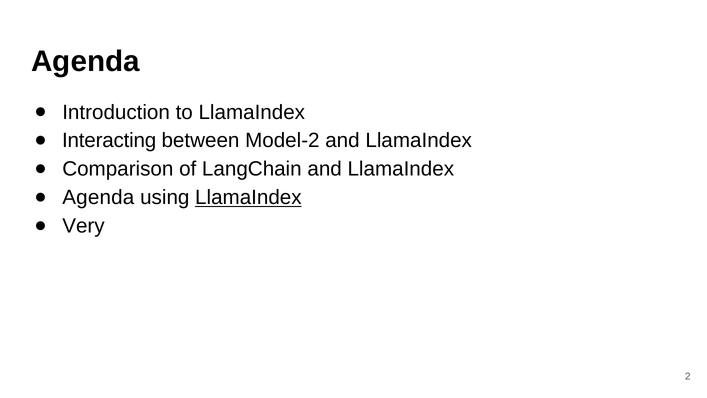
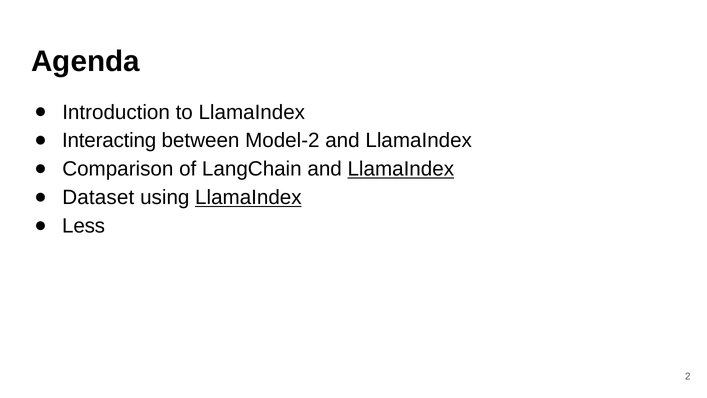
LlamaIndex at (401, 169) underline: none -> present
Agenda at (98, 197): Agenda -> Dataset
Very: Very -> Less
